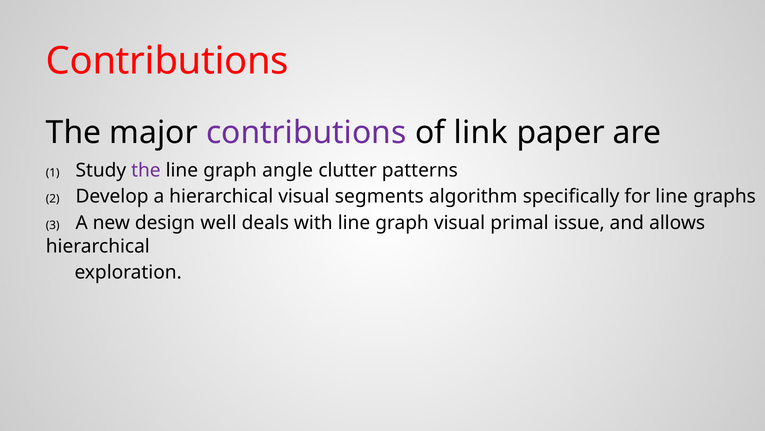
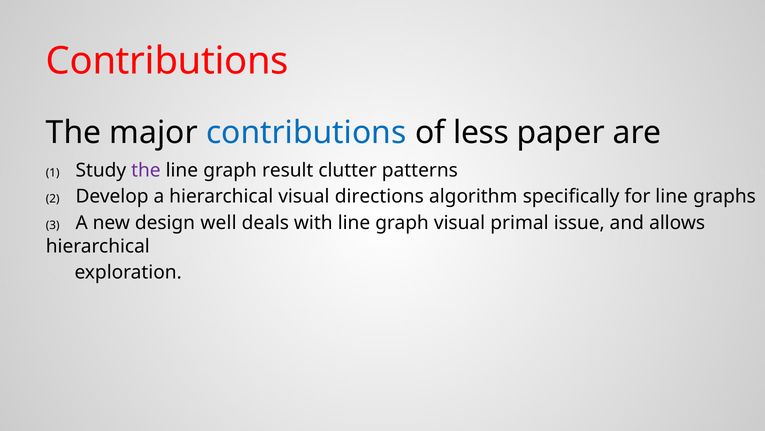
contributions at (306, 133) colour: purple -> blue
link: link -> less
angle: angle -> result
segments: segments -> directions
